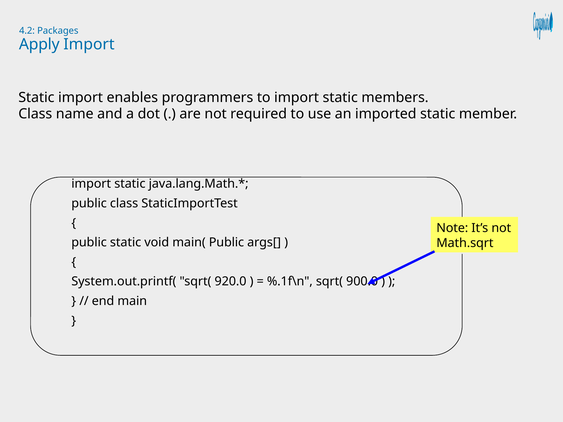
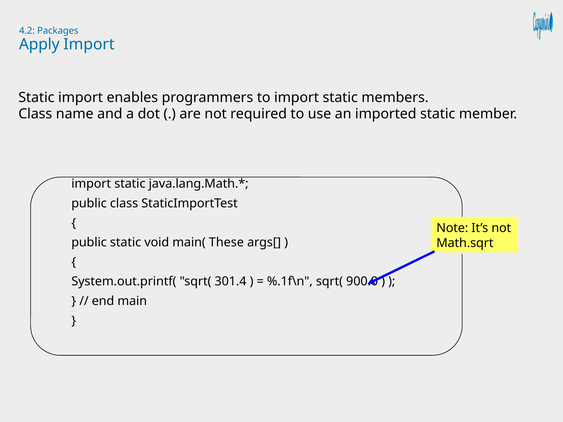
main( Public: Public -> These
920.0: 920.0 -> 301.4
